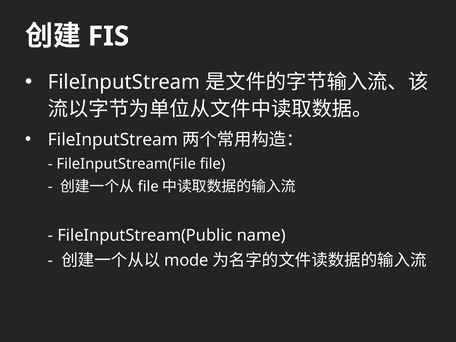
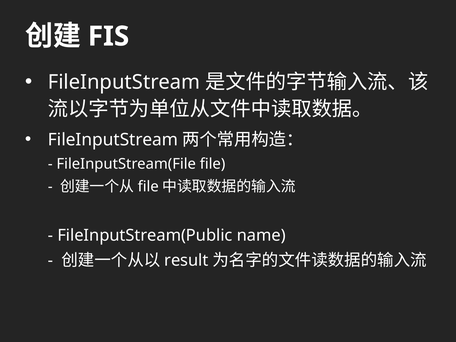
mode: mode -> result
